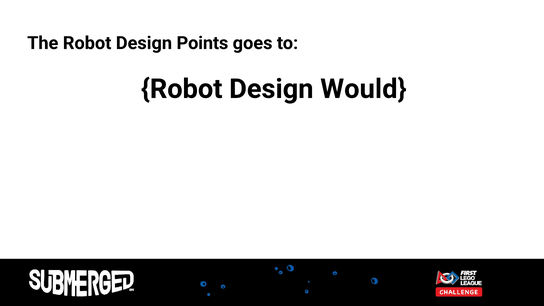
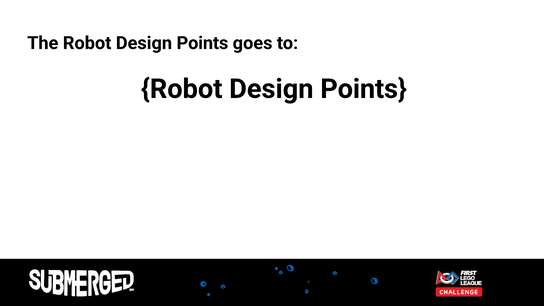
Would at (363, 89): Would -> Points
